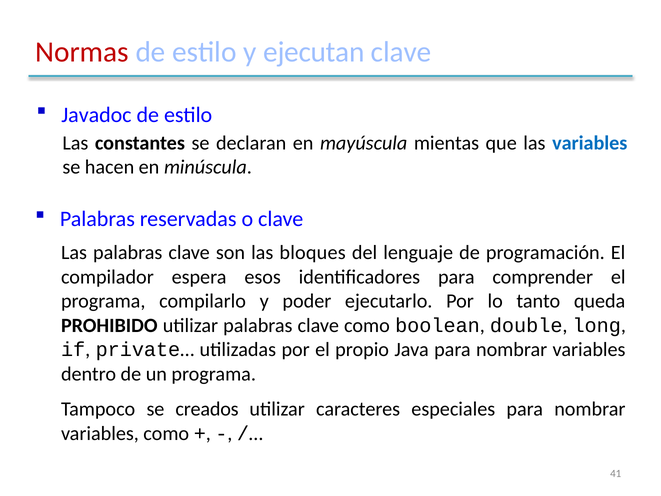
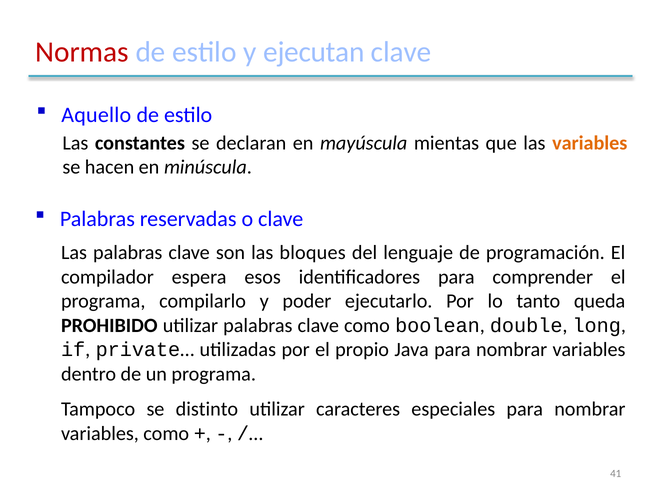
Javadoc: Javadoc -> Aquello
variables at (590, 143) colour: blue -> orange
creados: creados -> distinto
